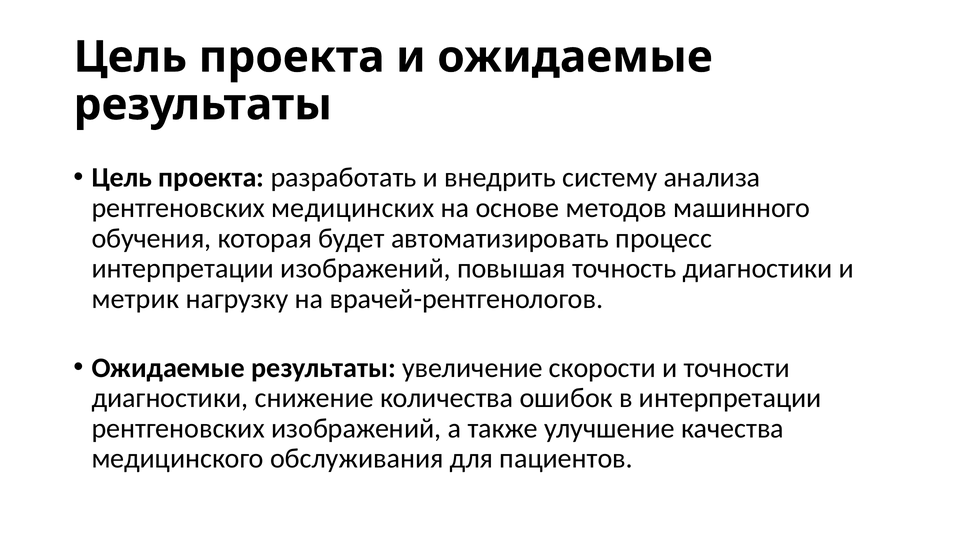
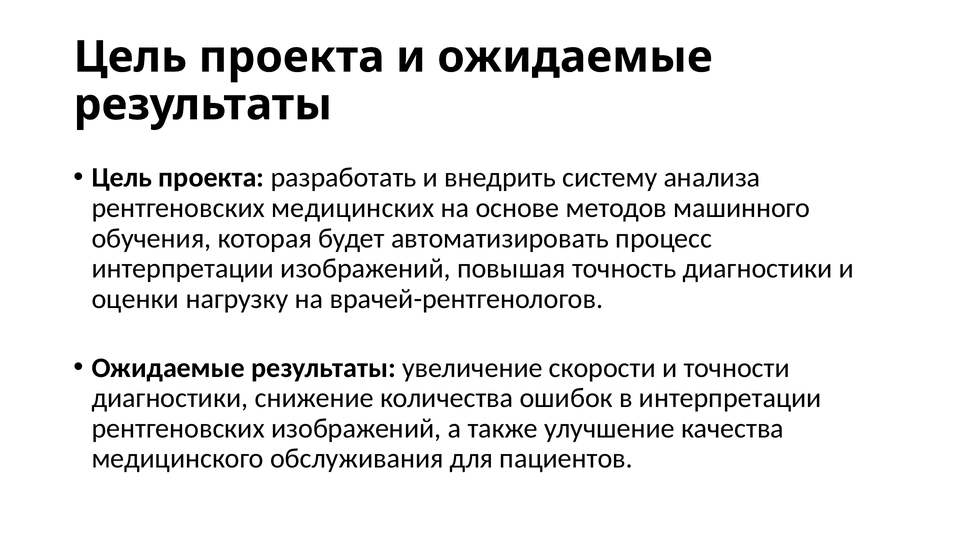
метрик: метрик -> оценки
